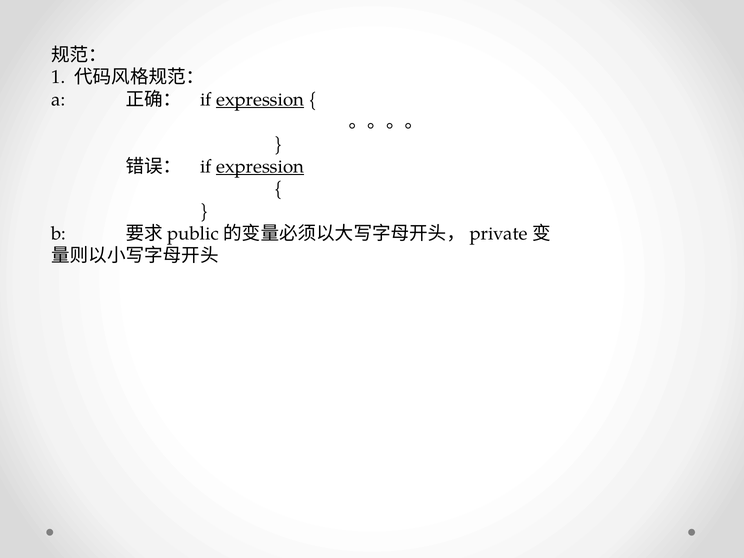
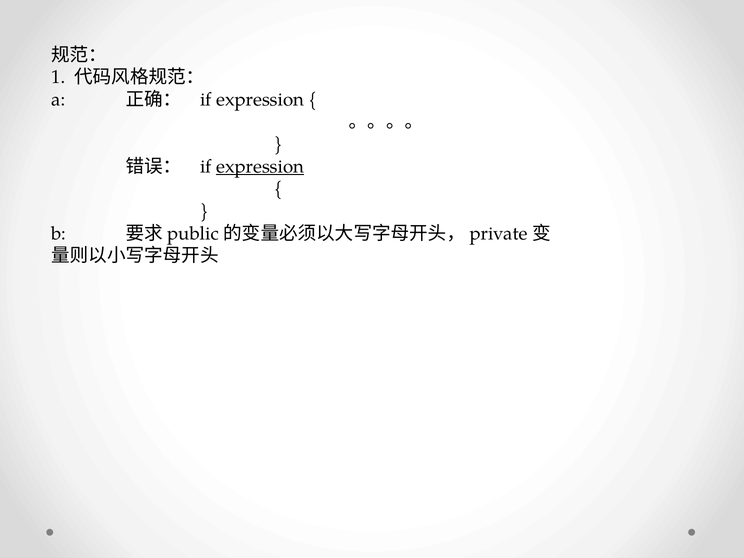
expression at (260, 100) underline: present -> none
